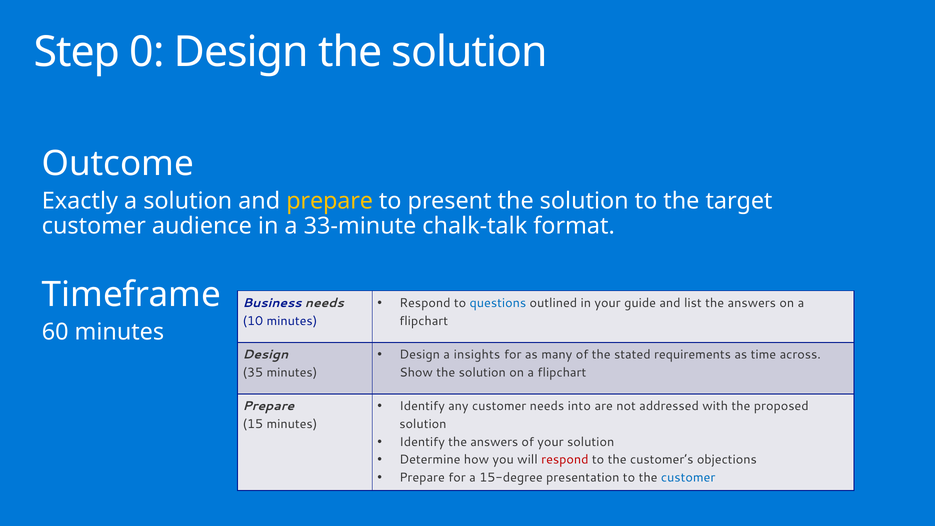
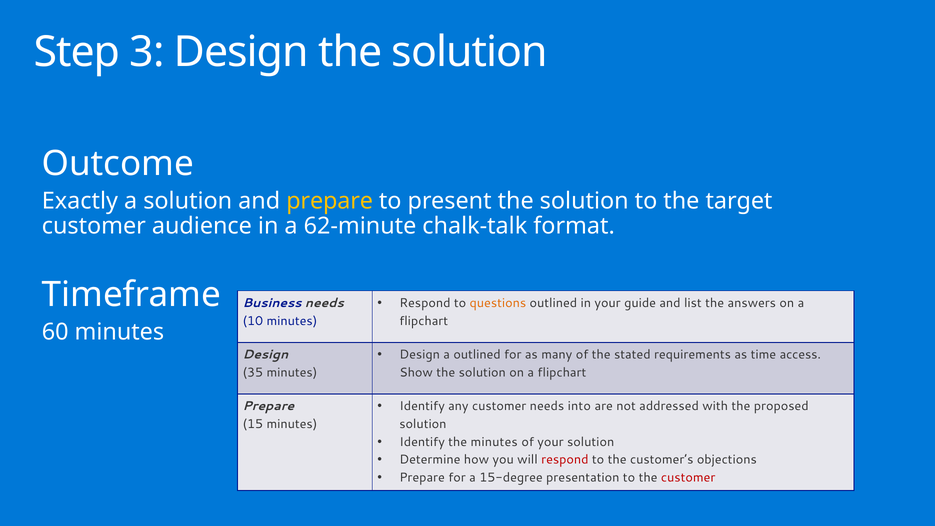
0: 0 -> 3
33-minute: 33-minute -> 62-minute
questions colour: blue -> orange
a insights: insights -> outlined
across: across -> access
Identify the answers: answers -> minutes
customer at (688, 478) colour: blue -> red
